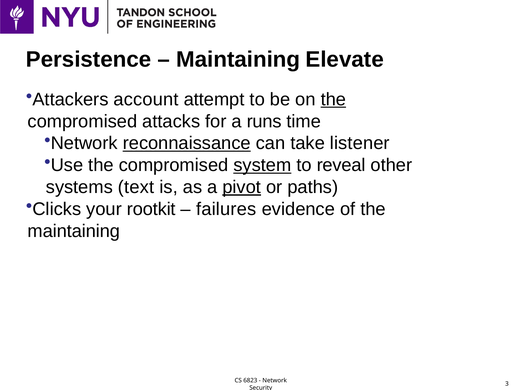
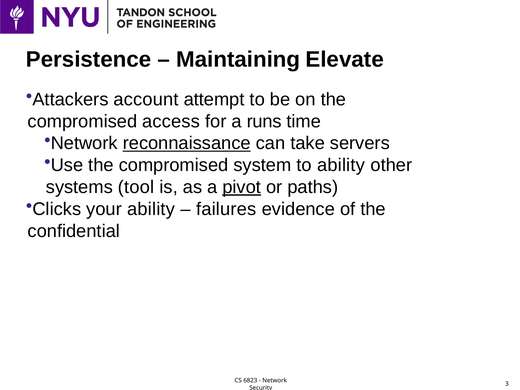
the at (333, 99) underline: present -> none
attacks: attacks -> access
listener: listener -> servers
system underline: present -> none
to reveal: reveal -> ability
text: text -> tool
your rootkit: rootkit -> ability
maintaining at (74, 231): maintaining -> confidential
